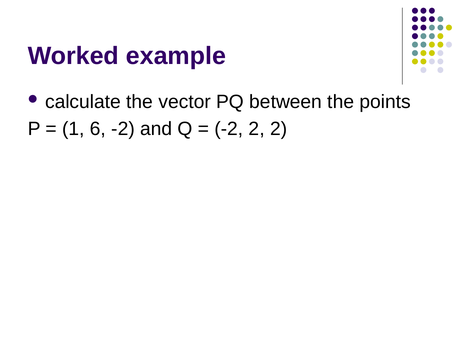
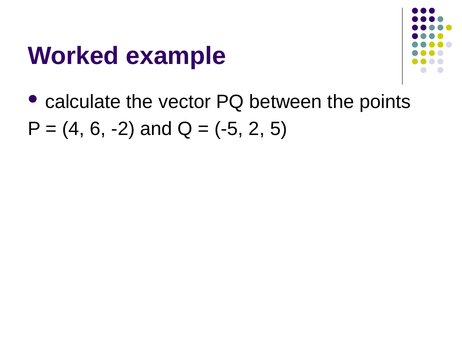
1: 1 -> 4
-2 at (229, 129): -2 -> -5
2 2: 2 -> 5
